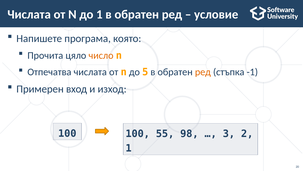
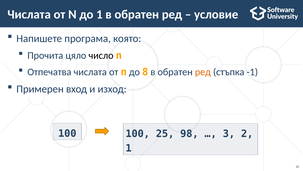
число colour: orange -> black
5: 5 -> 8
55: 55 -> 25
